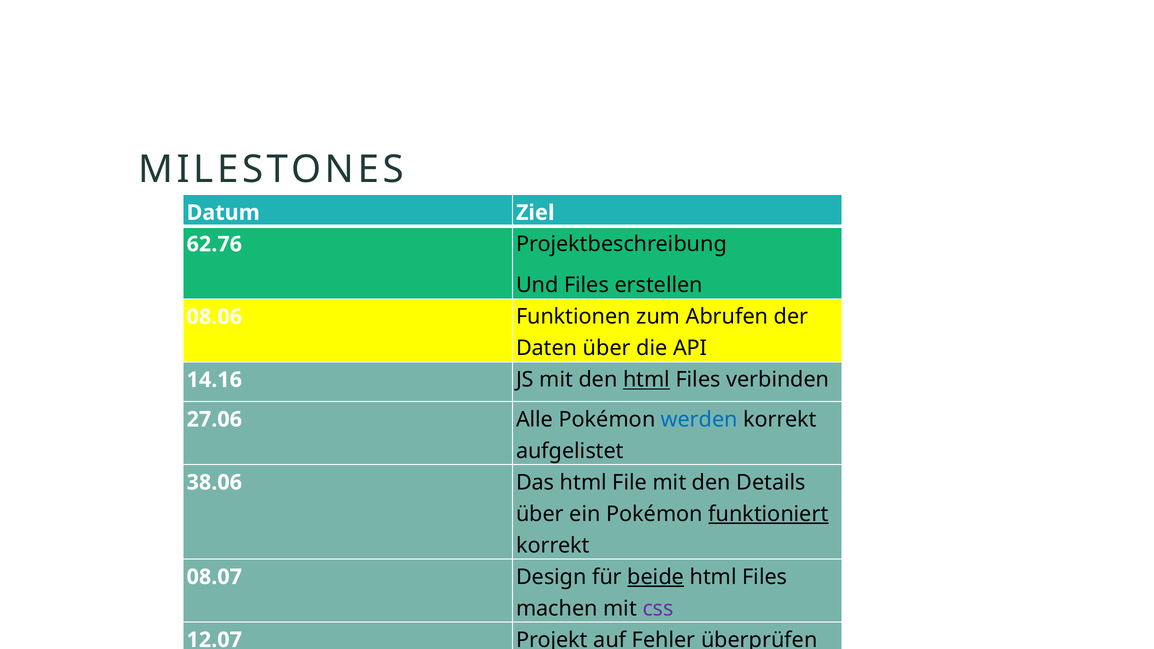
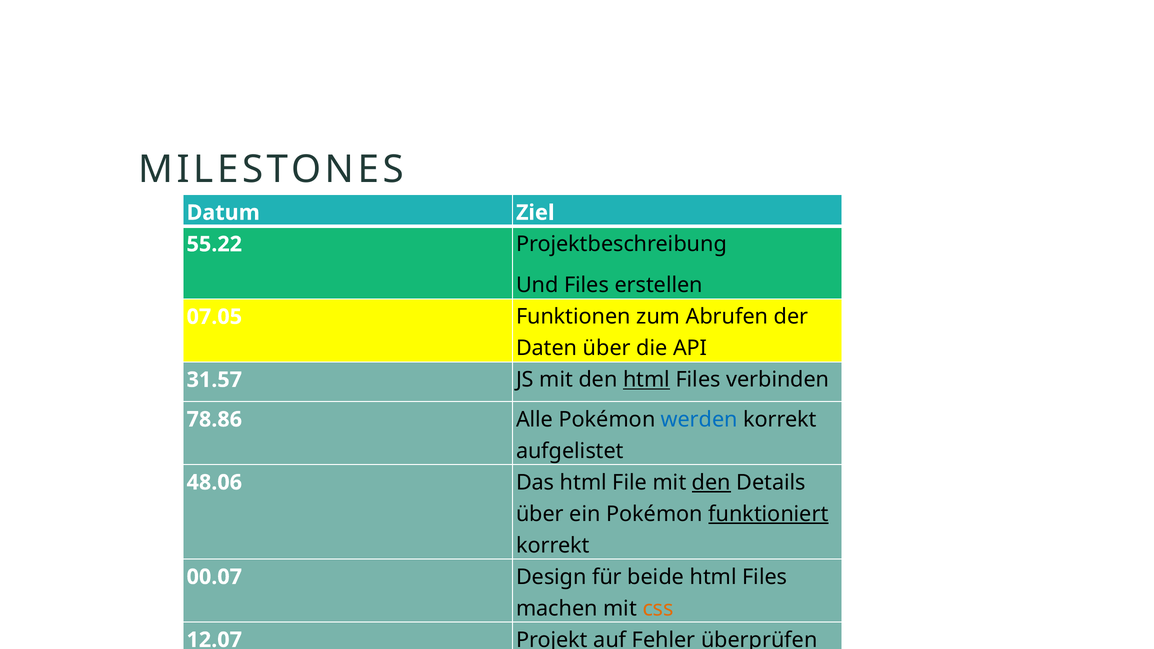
62.76: 62.76 -> 55.22
08.06: 08.06 -> 07.05
14.16: 14.16 -> 31.57
27.06: 27.06 -> 78.86
38.06: 38.06 -> 48.06
den at (711, 483) underline: none -> present
08.07: 08.07 -> 00.07
beide underline: present -> none
css colour: purple -> orange
